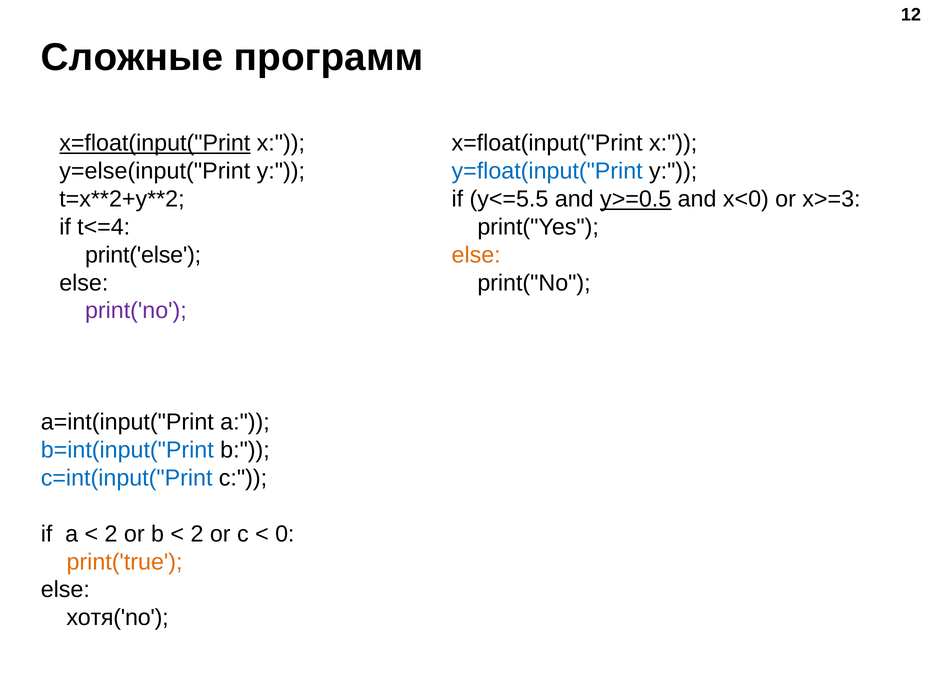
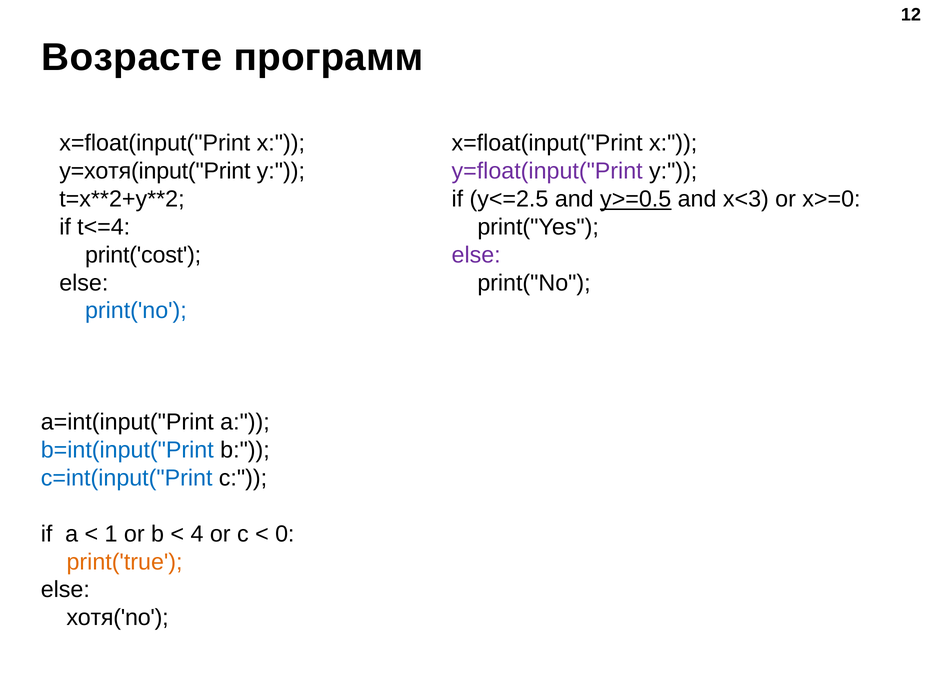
Сложные: Сложные -> Возрасте
x=float(input("Print at (155, 143) underline: present -> none
y=else(input("Print: y=else(input("Print -> y=хотя(input("Print
y=float(input("Print colour: blue -> purple
y<=5.5: y<=5.5 -> y<=2.5
x<0: x<0 -> x<3
x>=3: x>=3 -> x>=0
print('else: print('else -> print('cost
else at (476, 255) colour: orange -> purple
print('no colour: purple -> blue
2 at (111, 534): 2 -> 1
2 at (197, 534): 2 -> 4
